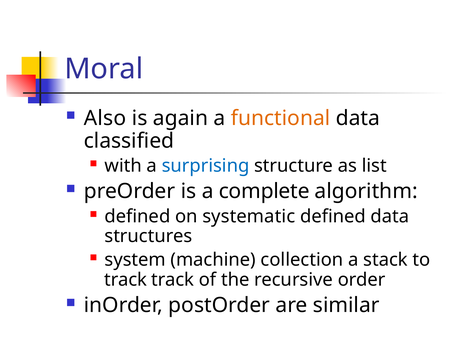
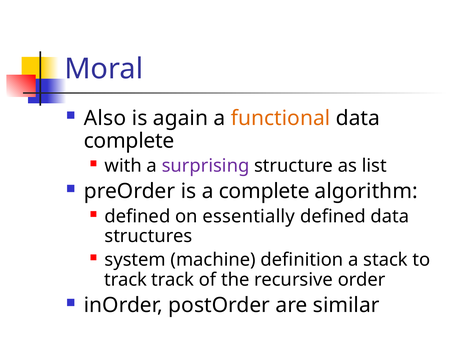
classified at (129, 141): classified -> complete
surprising colour: blue -> purple
systematic: systematic -> essentially
collection: collection -> definition
